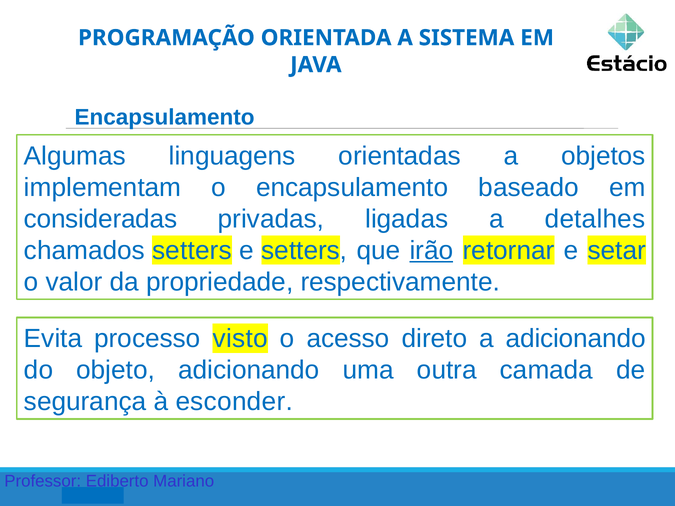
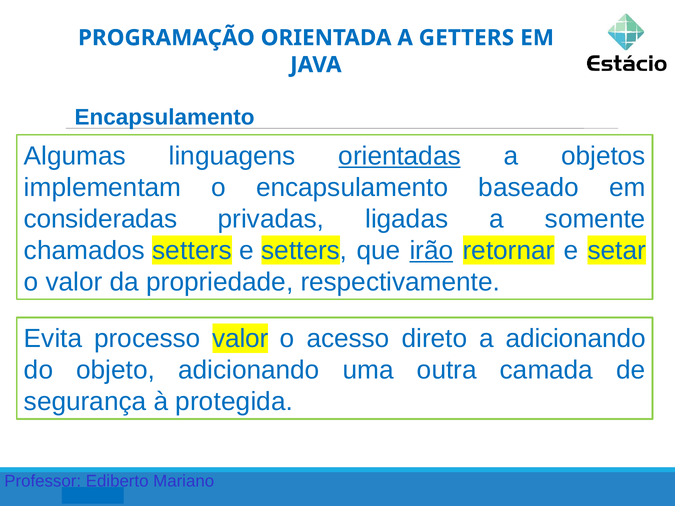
SISTEMA: SISTEMA -> GETTERS
orientadas underline: none -> present
detalhes: detalhes -> somente
processo visto: visto -> valor
esconder: esconder -> protegida
